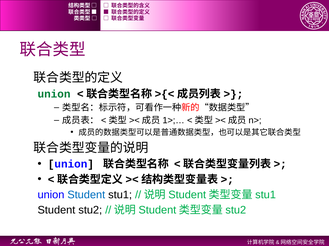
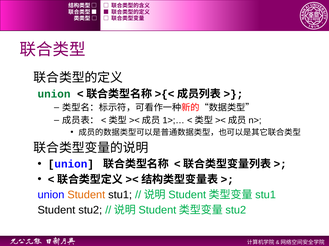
Student at (86, 195) colour: blue -> orange
